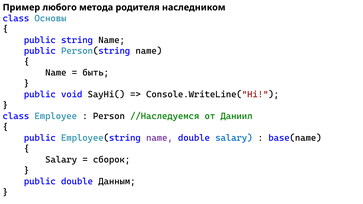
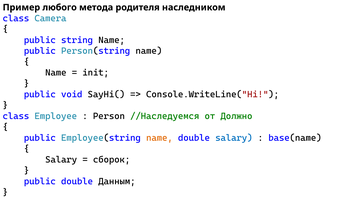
Основы: Основы -> Camera
быть: быть -> init
Даниил: Даниил -> Должно
name at (159, 138) colour: purple -> orange
